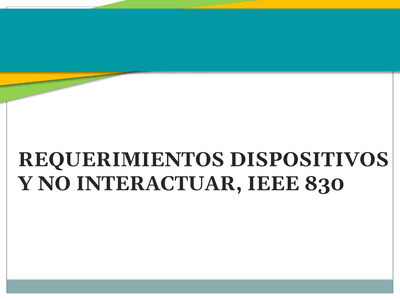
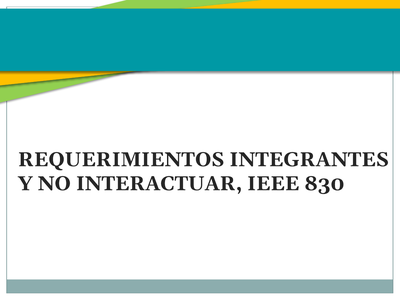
DISPOSITIVOS: DISPOSITIVOS -> INTEGRANTES
